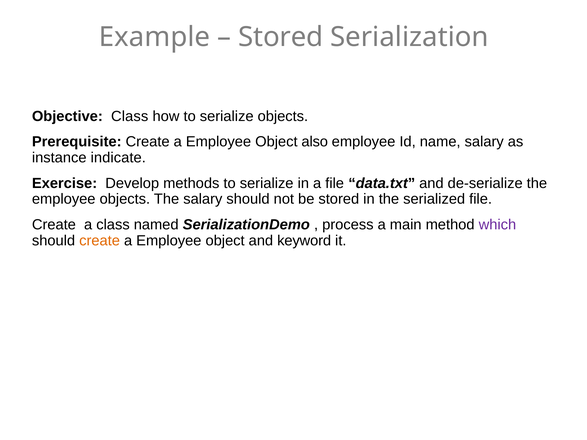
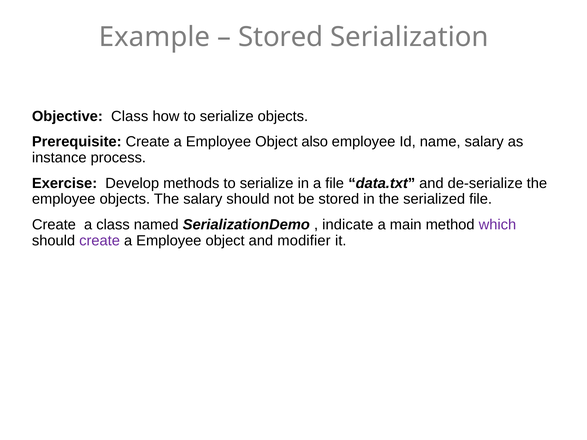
indicate: indicate -> process
process: process -> indicate
create at (100, 241) colour: orange -> purple
keyword: keyword -> modifier
